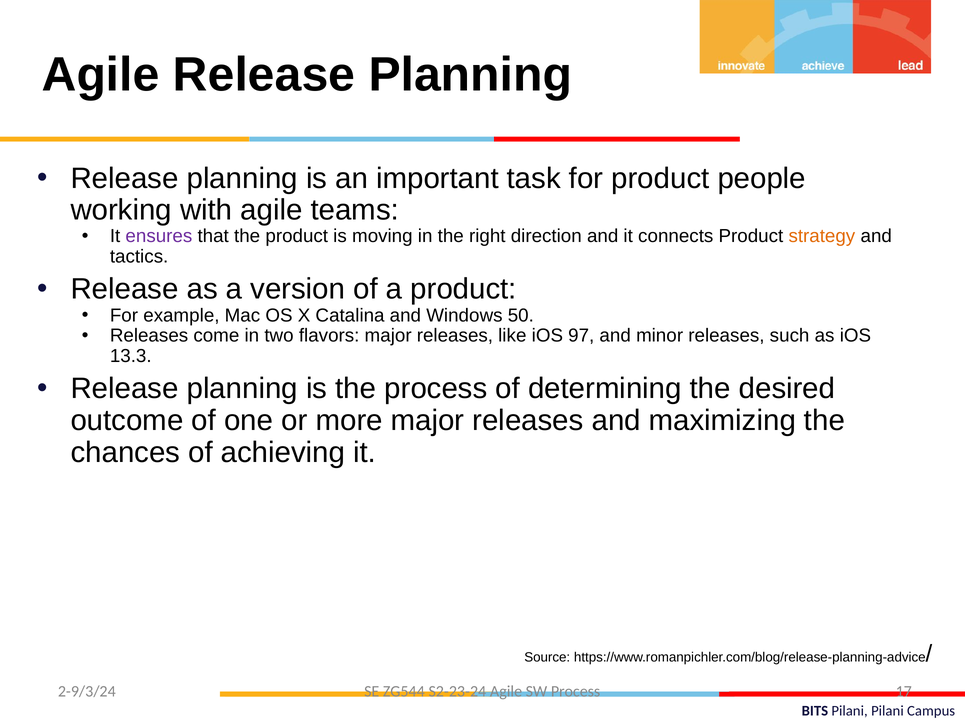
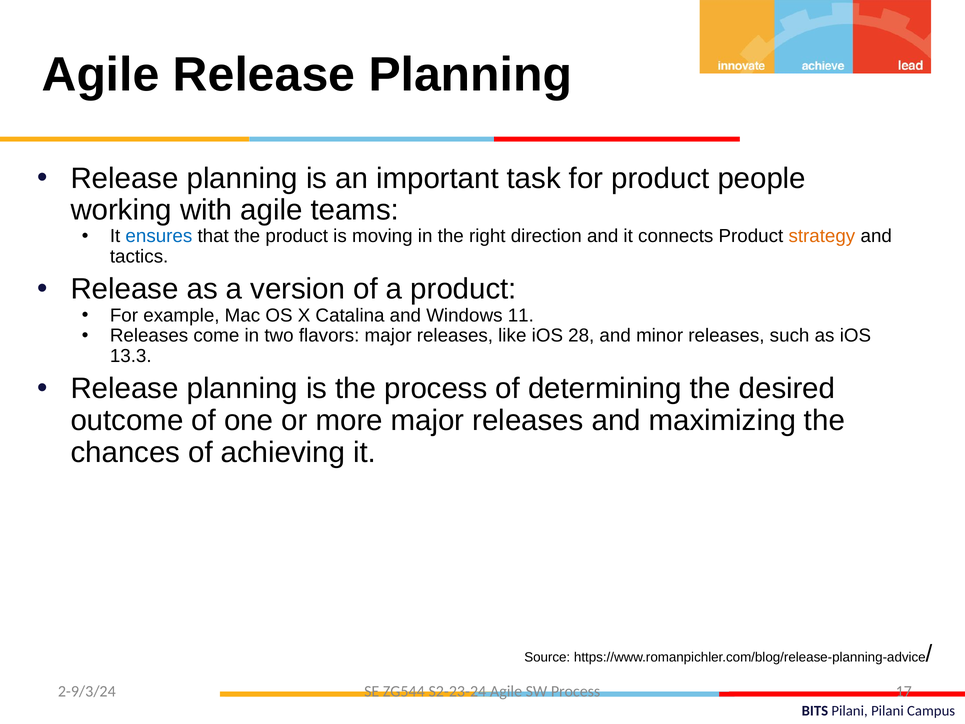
ensures colour: purple -> blue
50: 50 -> 11
97: 97 -> 28
